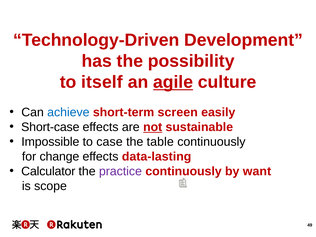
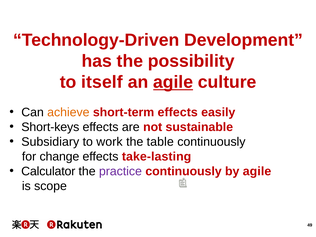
achieve colour: blue -> orange
short-term screen: screen -> effects
Short-case: Short-case -> Short-keys
not underline: present -> none
Impossible: Impossible -> Subsidiary
case: case -> work
data-lasting: data-lasting -> take-lasting
by want: want -> agile
